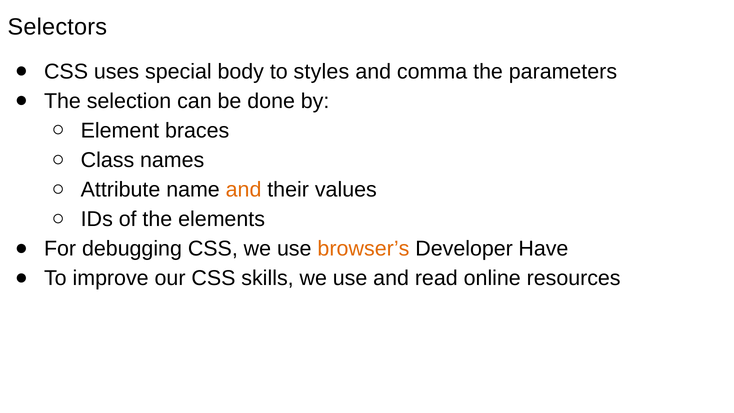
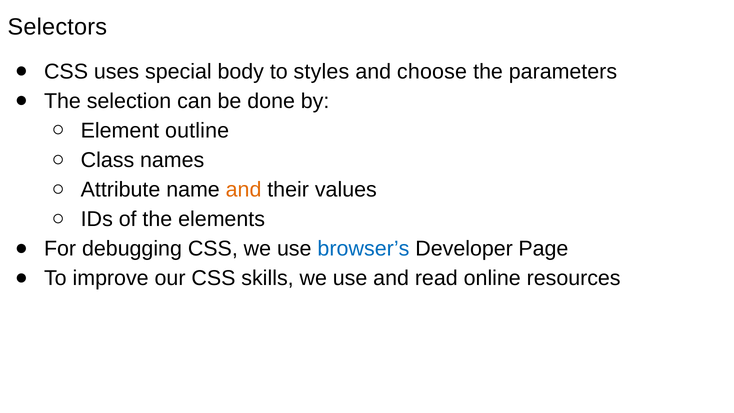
comma: comma -> choose
braces: braces -> outline
browser’s colour: orange -> blue
Have: Have -> Page
